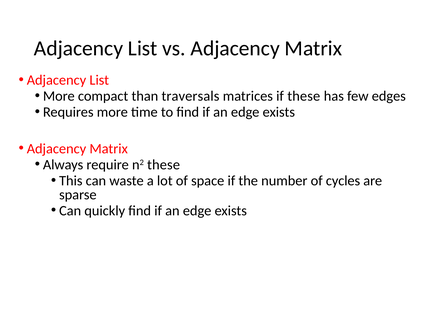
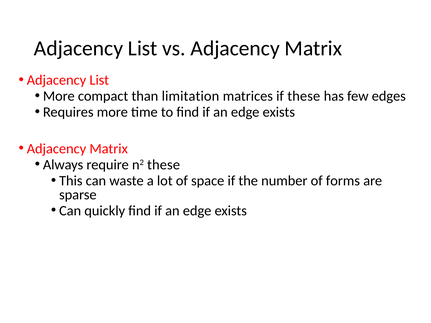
traversals: traversals -> limitation
cycles: cycles -> forms
